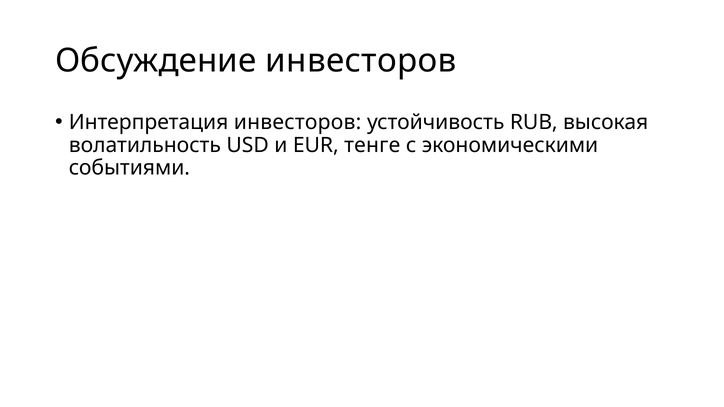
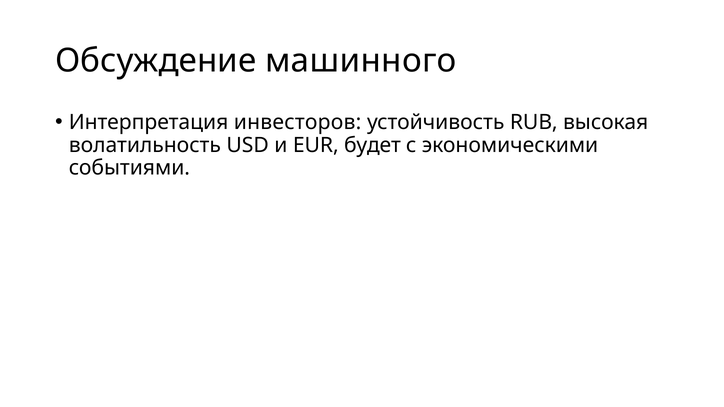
Обсуждение инвесторов: инвесторов -> машинного
тенге: тенге -> будет
